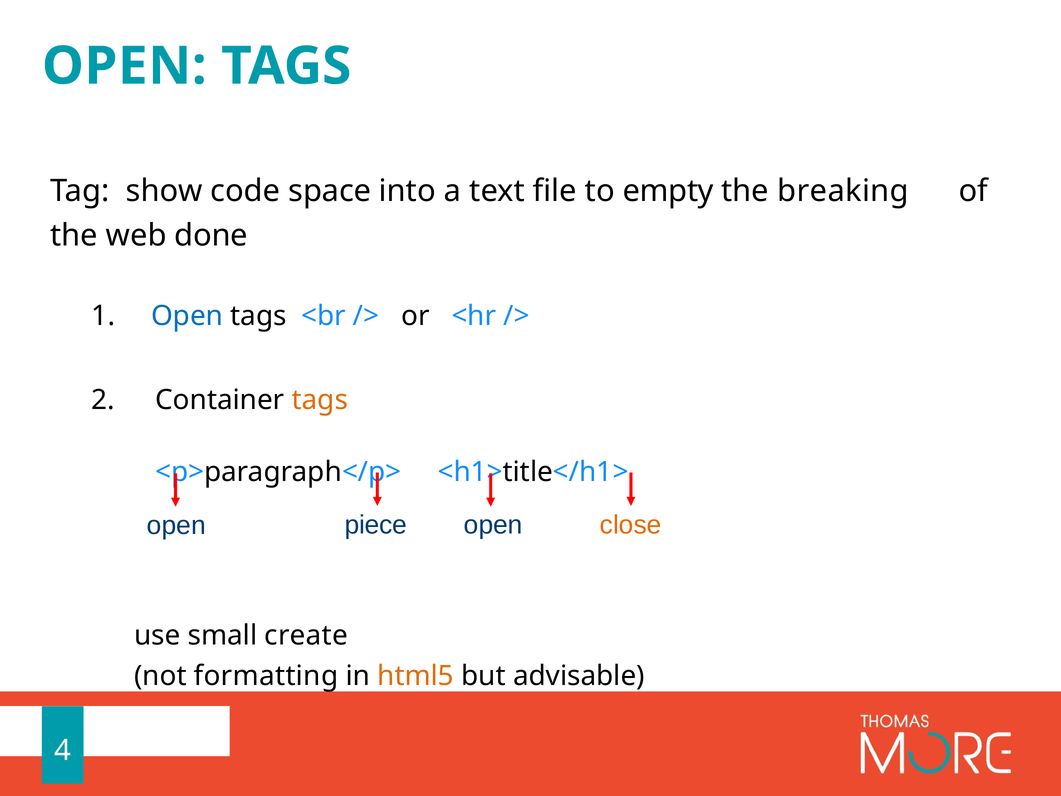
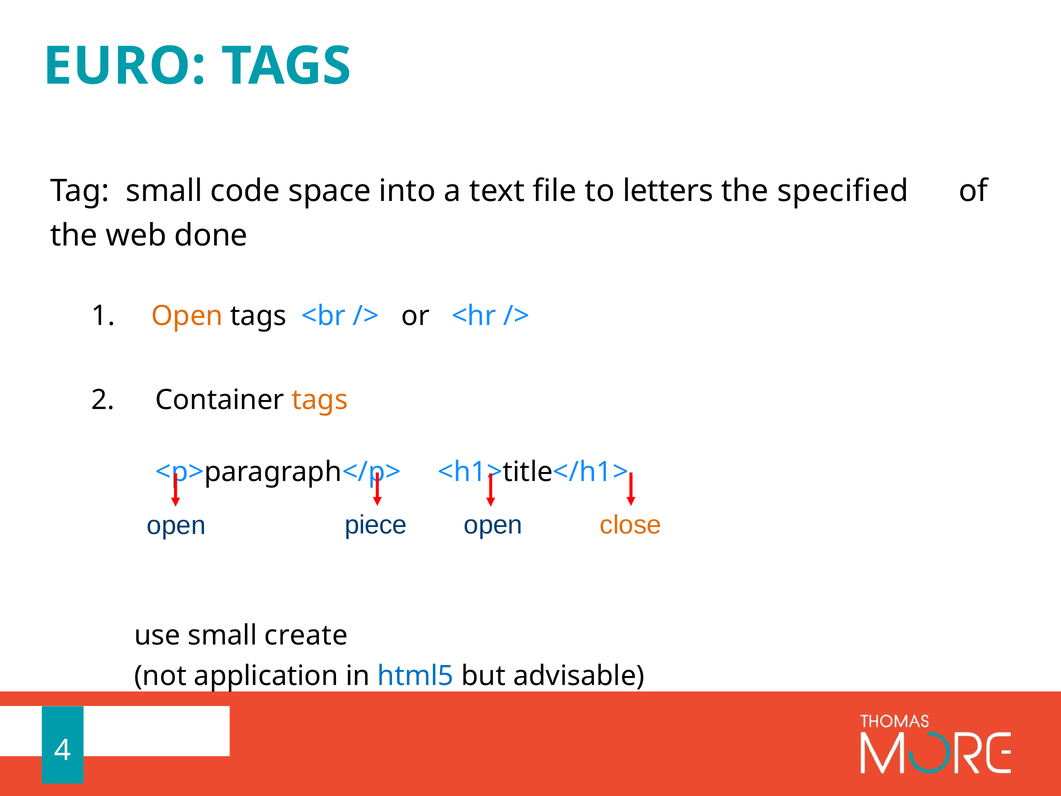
OPEN at (124, 66): OPEN -> EURO
Tag show: show -> small
empty: empty -> letters
breaking: breaking -> specified
Open at (187, 316) colour: blue -> orange
formatting: formatting -> application
html5 colour: orange -> blue
